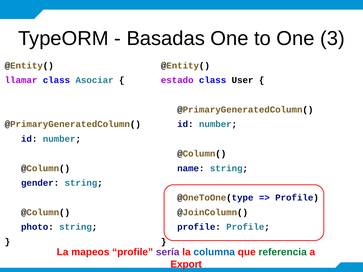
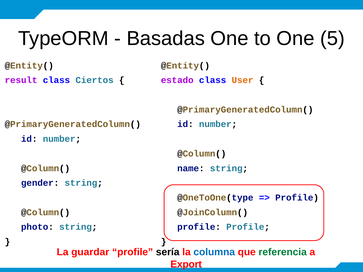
3: 3 -> 5
llamar: llamar -> result
Asociar: Asociar -> Ciertos
User colour: black -> orange
mapeos: mapeos -> guardar
sería colour: purple -> black
